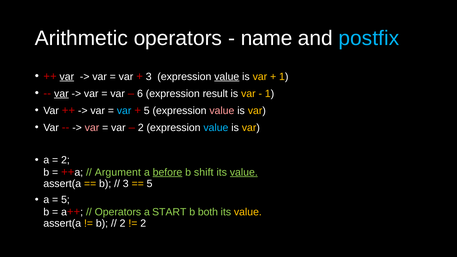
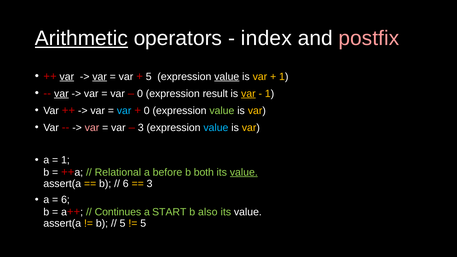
Arithmetic underline: none -> present
name: name -> index
postfix colour: light blue -> pink
var at (100, 77) underline: none -> present
3 at (149, 77): 3 -> 5
6 at (140, 94): 6 -> 0
var at (248, 94) underline: none -> present
5 at (147, 111): 5 -> 0
value at (222, 111) colour: pink -> light green
2 at (141, 128): 2 -> 3
2 at (65, 160): 2 -> 1
Argument: Argument -> Relational
before underline: present -> none
shift: shift -> both
3 at (126, 184): 3 -> 6
5 at (150, 184): 5 -> 3
5 at (65, 200): 5 -> 6
Operators at (118, 212): Operators -> Continues
both: both -> also
value at (248, 212) colour: yellow -> white
2 at (123, 224): 2 -> 5
2 at (143, 224): 2 -> 5
